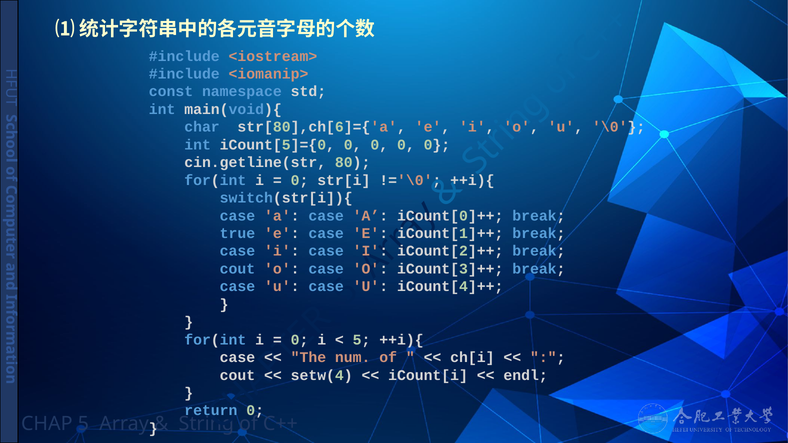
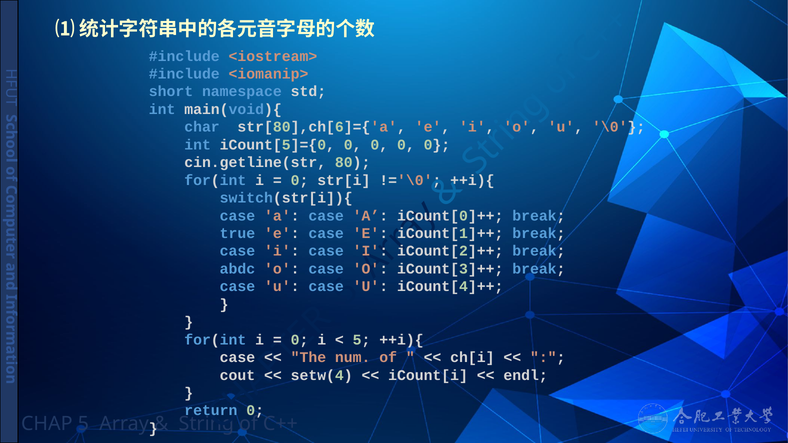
const: const -> short
cout at (237, 269): cout -> abdc
